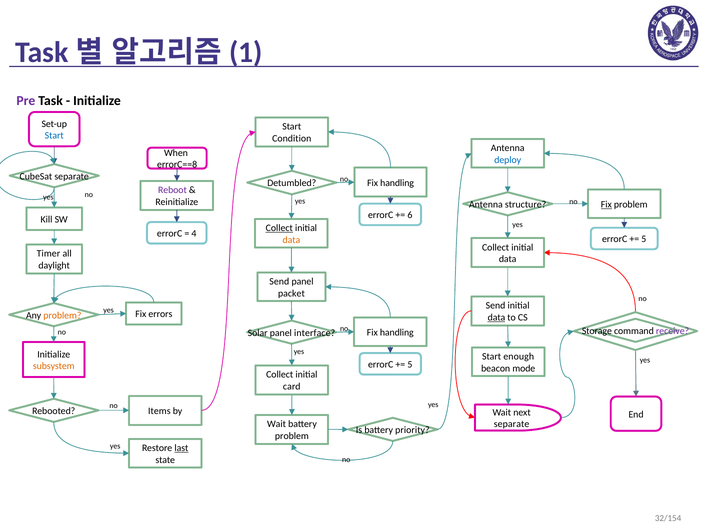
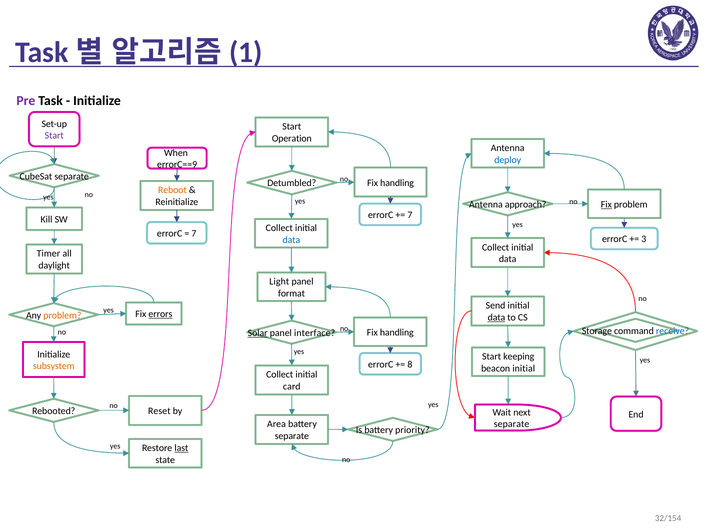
Start at (54, 136) colour: blue -> purple
Condition: Condition -> Operation
errorC==8: errorC==8 -> errorC==9
Reboot colour: purple -> orange
structure: structure -> approach
6 at (410, 215): 6 -> 7
Collect at (279, 228) underline: present -> none
4 at (194, 234): 4 -> 7
5 at (644, 239): 5 -> 3
data at (291, 240) colour: orange -> blue
Send at (279, 282): Send -> Light
packet: packet -> format
errors underline: none -> present
receive colour: purple -> blue
Solar underline: none -> present
enough: enough -> keeping
5 at (410, 365): 5 -> 8
beacon mode: mode -> initial
Items: Items -> Reset
Wait at (276, 424): Wait -> Area
problem at (292, 436): problem -> separate
